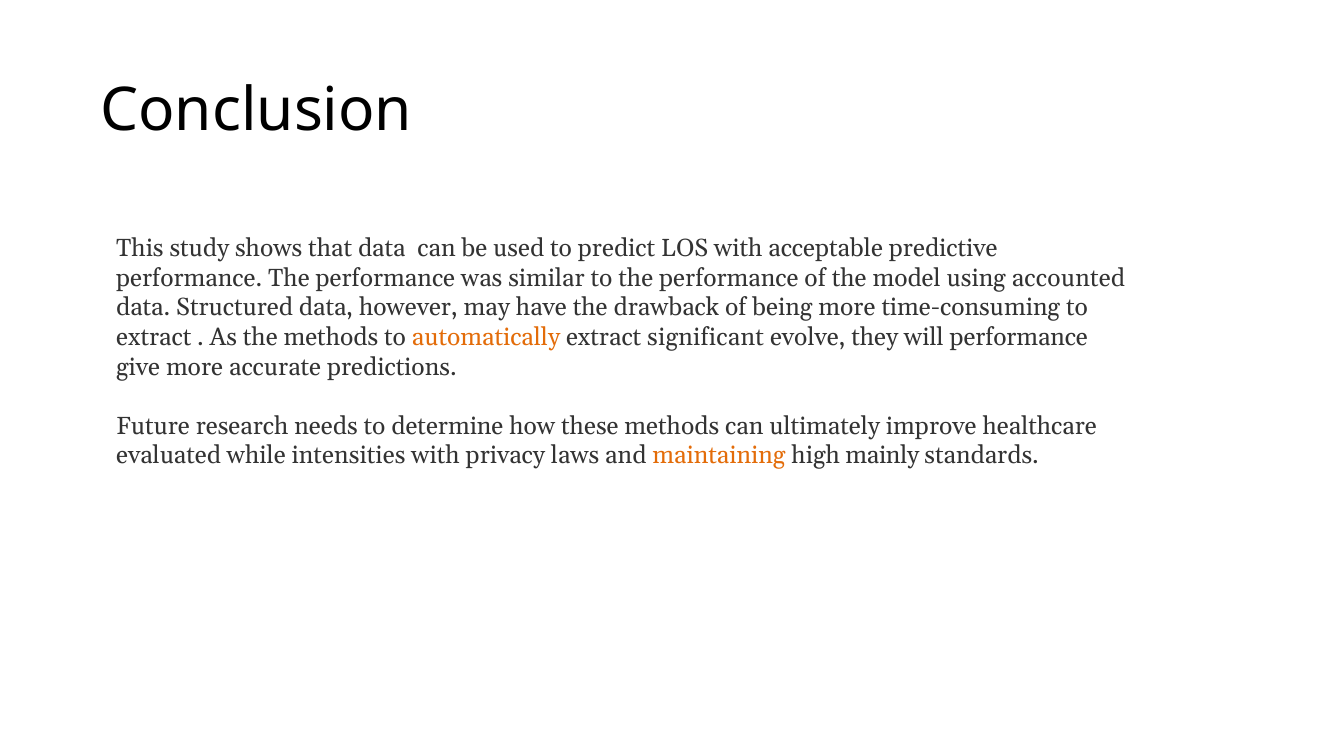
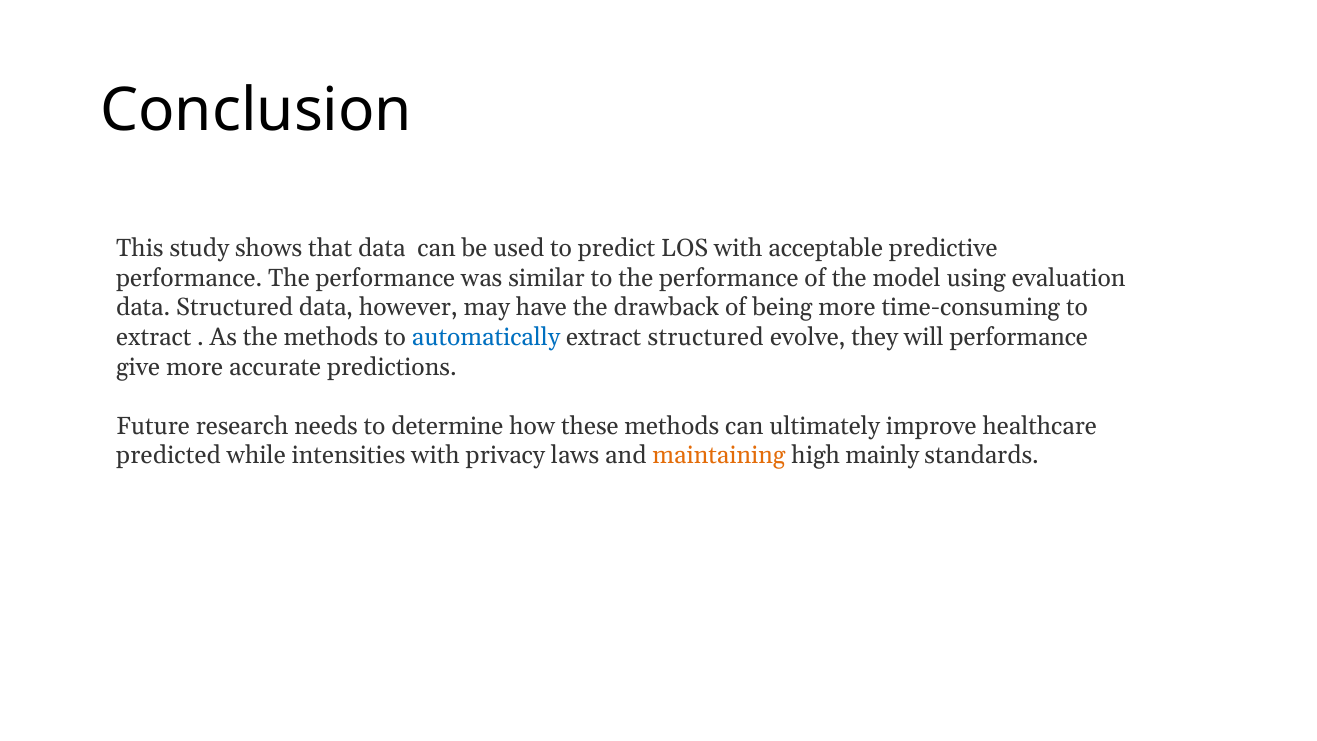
accounted: accounted -> evaluation
automatically colour: orange -> blue
extract significant: significant -> structured
evaluated: evaluated -> predicted
